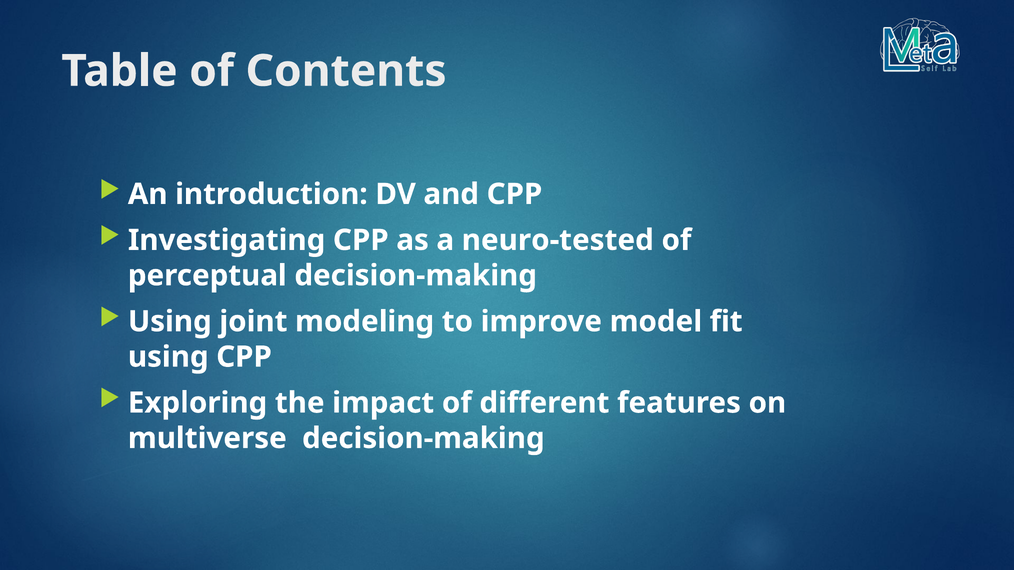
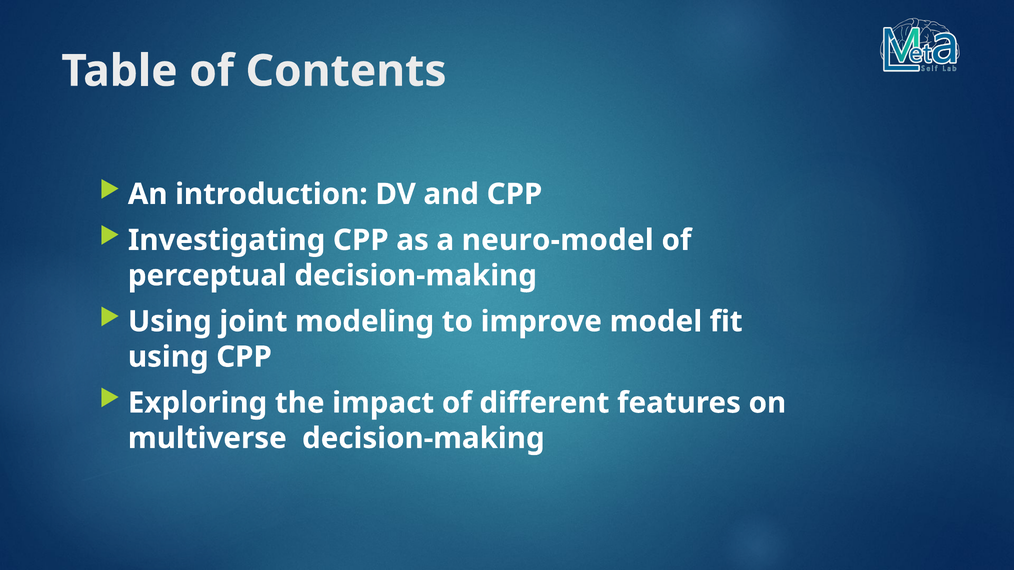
neuro-tested: neuro-tested -> neuro-model
